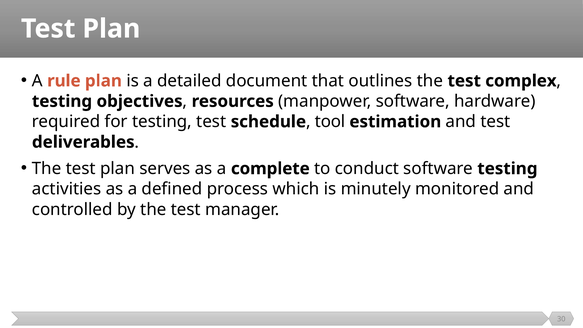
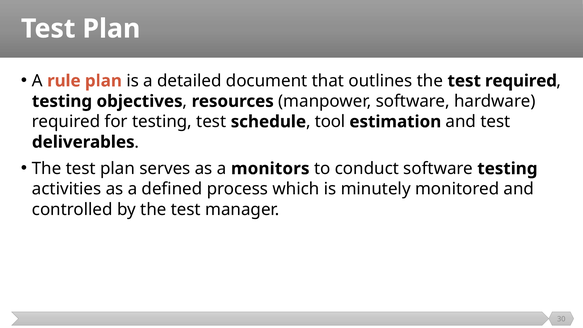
test complex: complex -> required
complete: complete -> monitors
